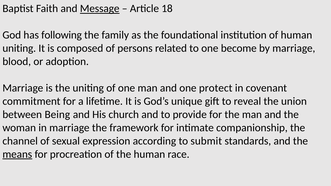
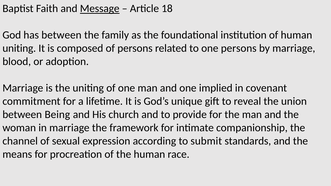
has following: following -> between
one become: become -> persons
protect: protect -> implied
means underline: present -> none
